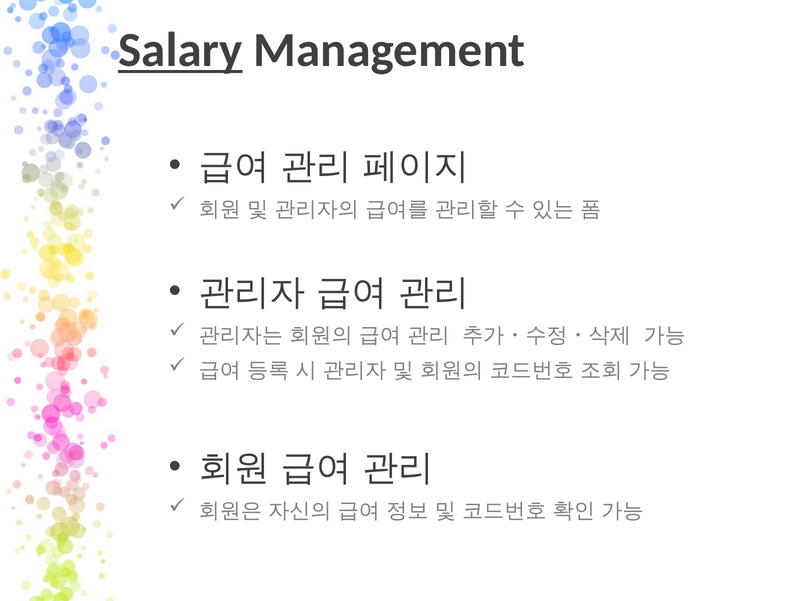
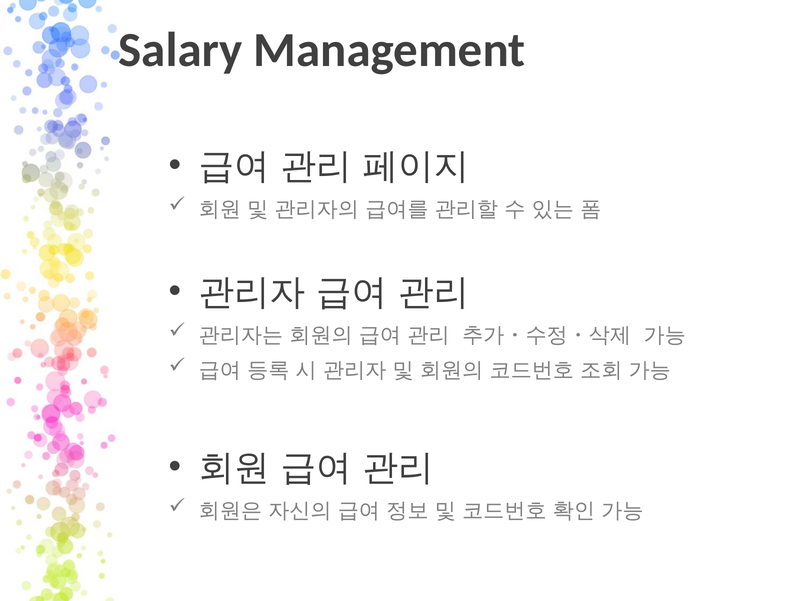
Salary underline: present -> none
